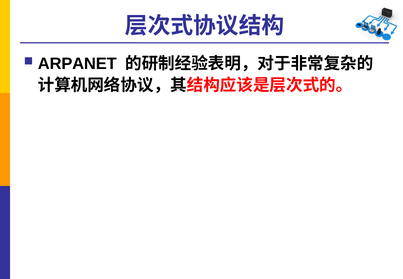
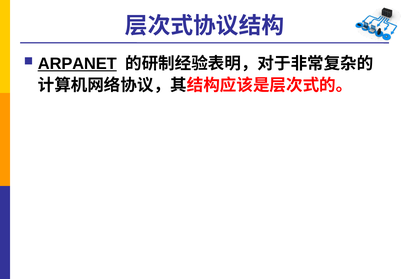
ARPANET underline: none -> present
